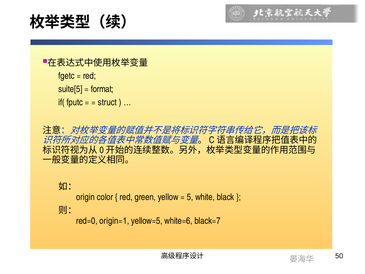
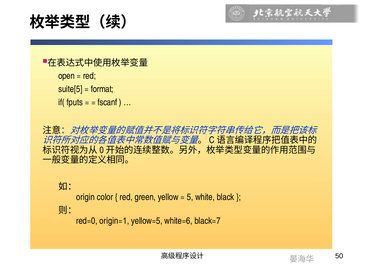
fgetc: fgetc -> open
fputc: fputc -> fputs
struct: struct -> fscanf
